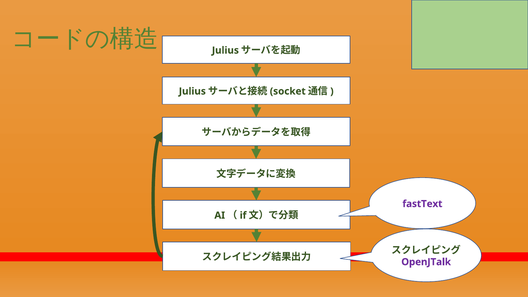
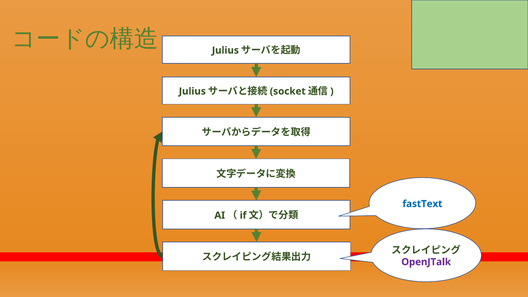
fastText colour: purple -> blue
